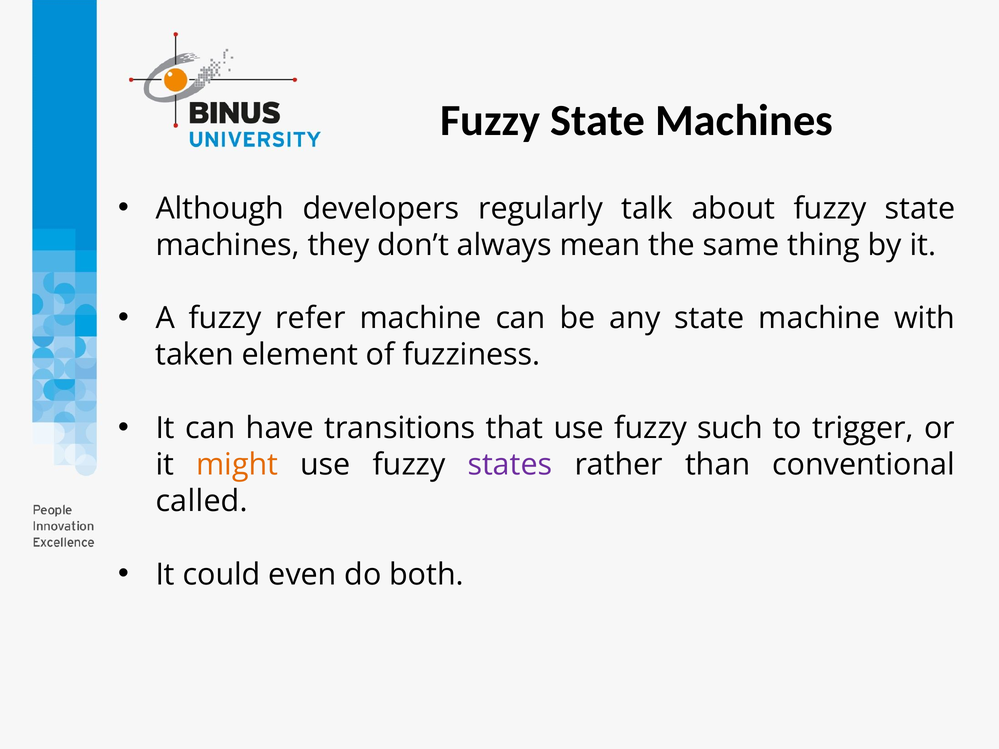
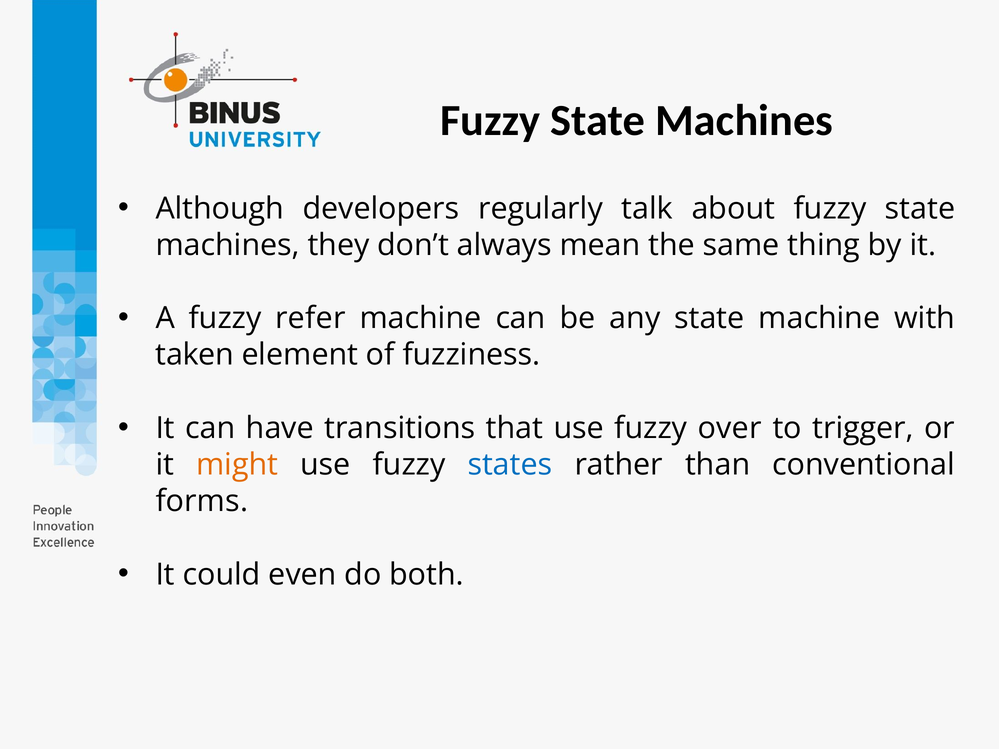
such: such -> over
states colour: purple -> blue
called: called -> forms
